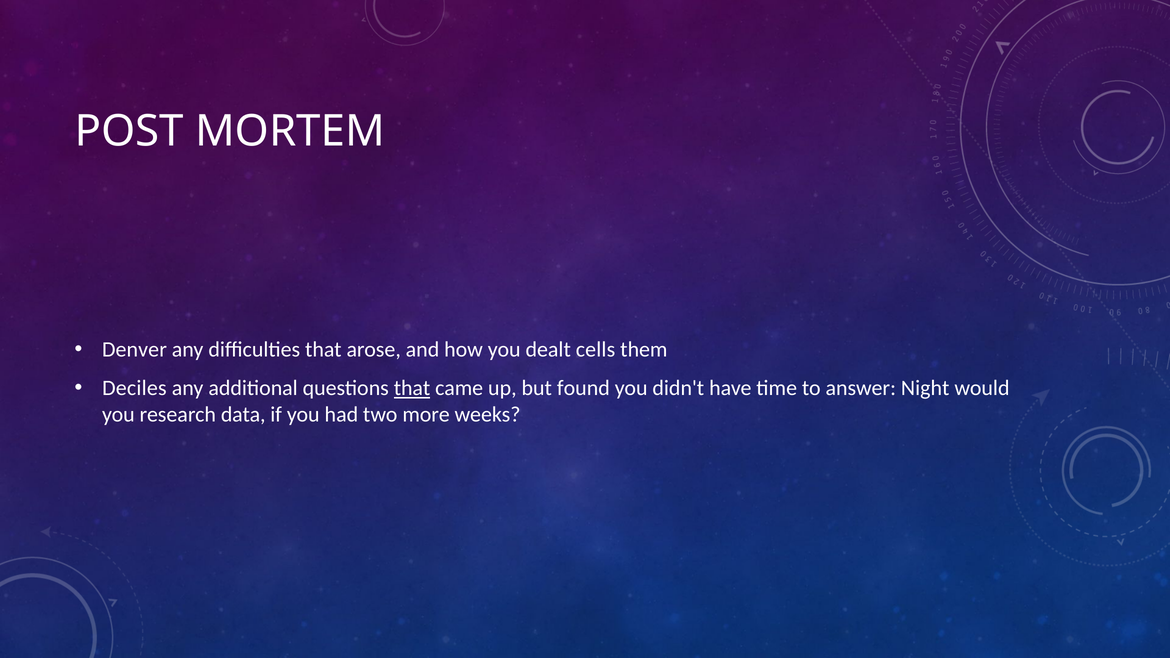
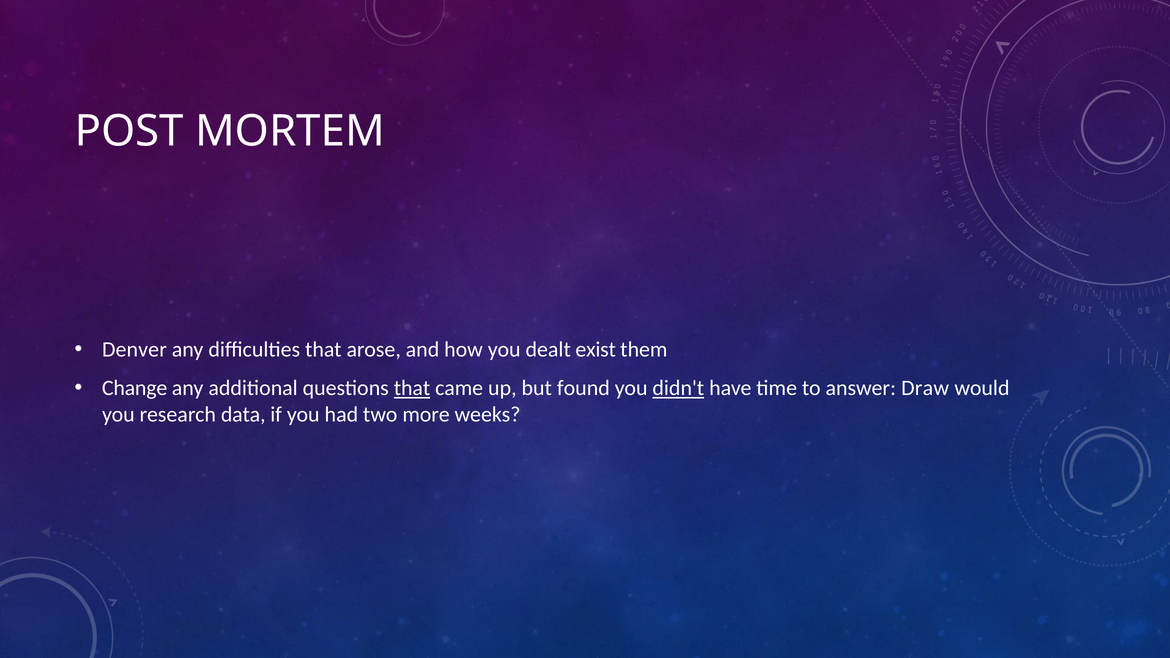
cells: cells -> exist
Deciles: Deciles -> Change
didn't underline: none -> present
Night: Night -> Draw
